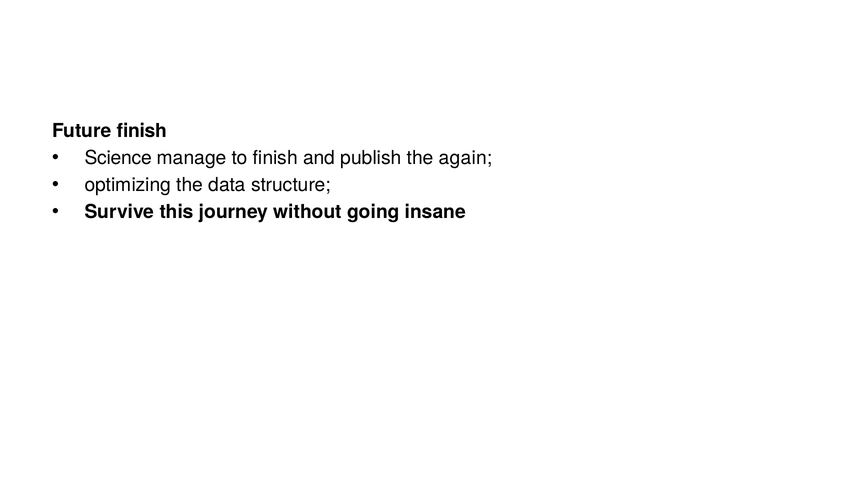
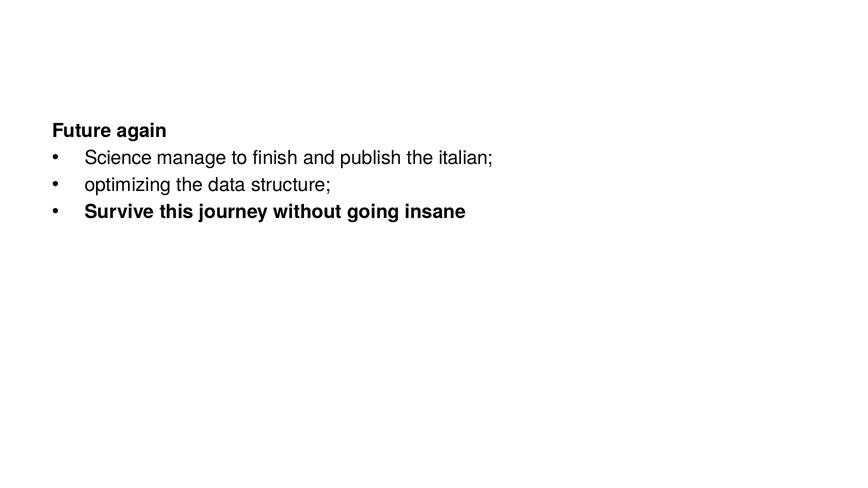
Future finish: finish -> again
again: again -> italian
